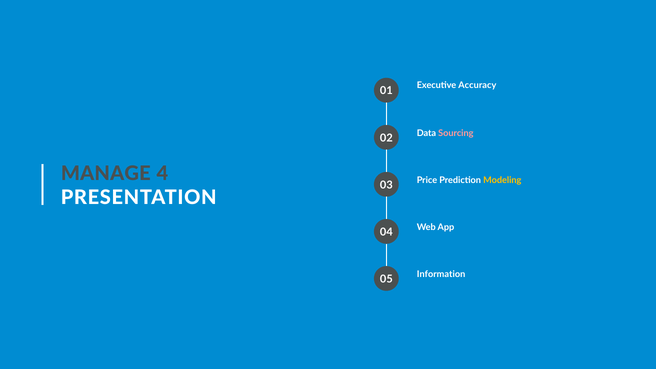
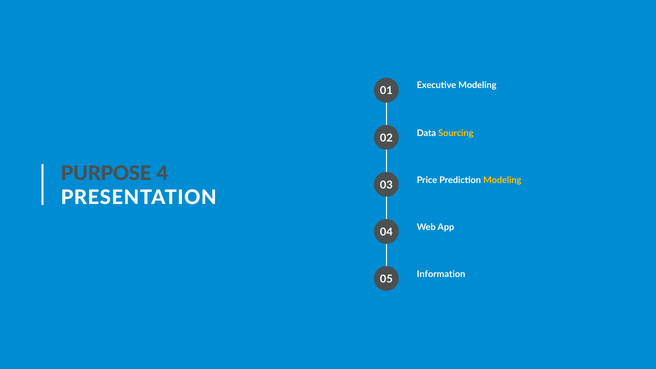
Executive Accuracy: Accuracy -> Modeling
Sourcing colour: pink -> yellow
MANAGE: MANAGE -> PURPOSE
